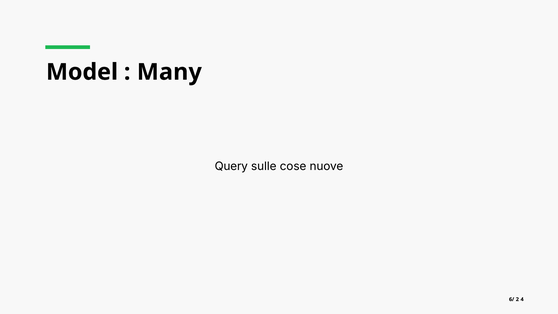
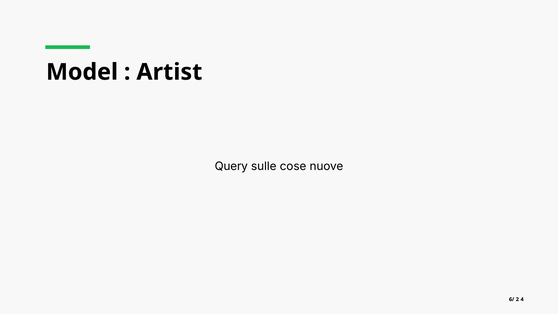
Many: Many -> Artist
